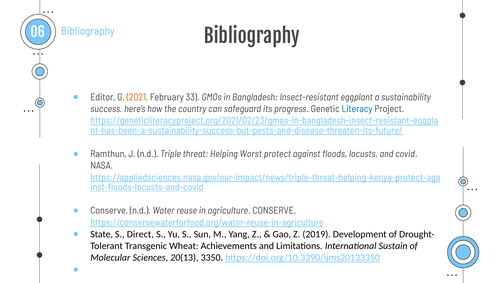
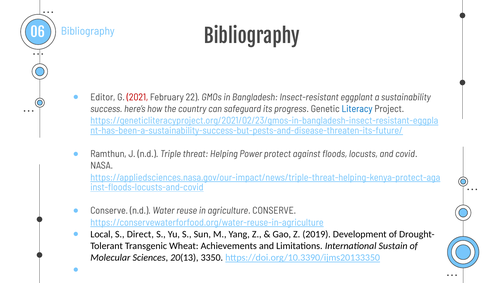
2021 colour: orange -> red
33: 33 -> 22
Worst: Worst -> Power
State: State -> Local
